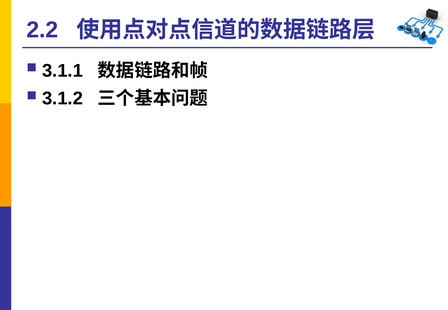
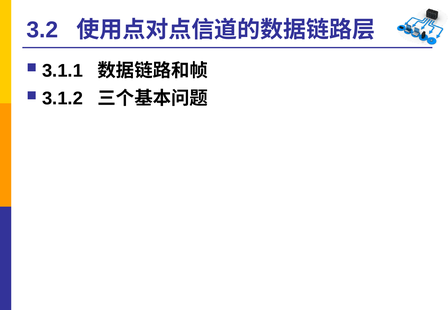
2.2: 2.2 -> 3.2
